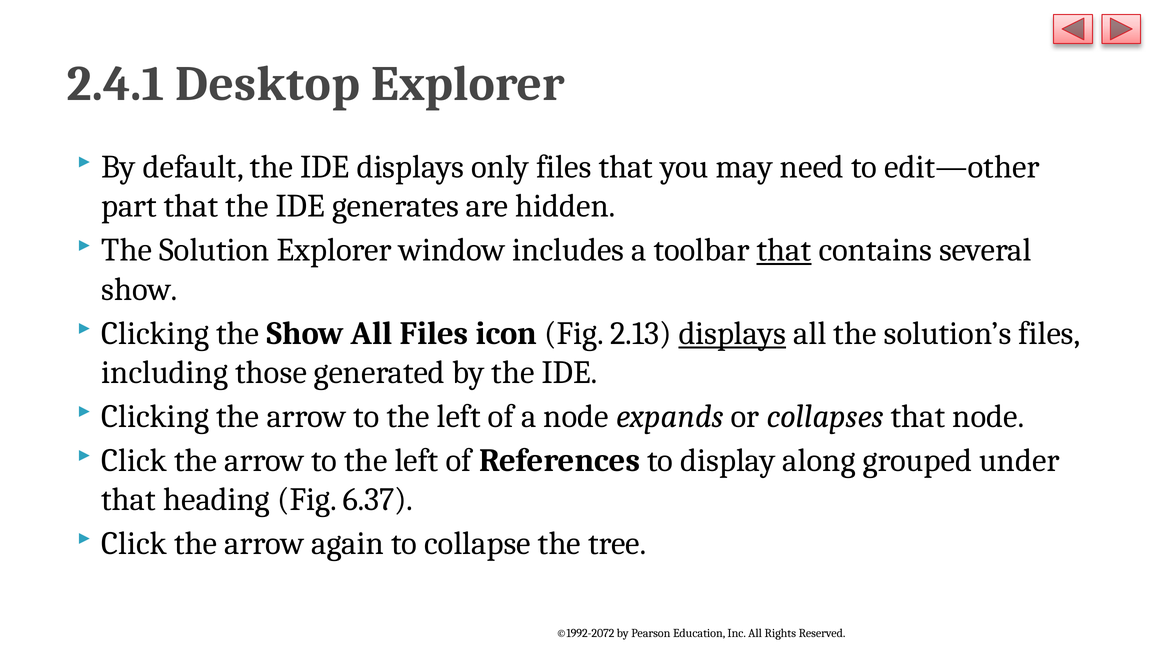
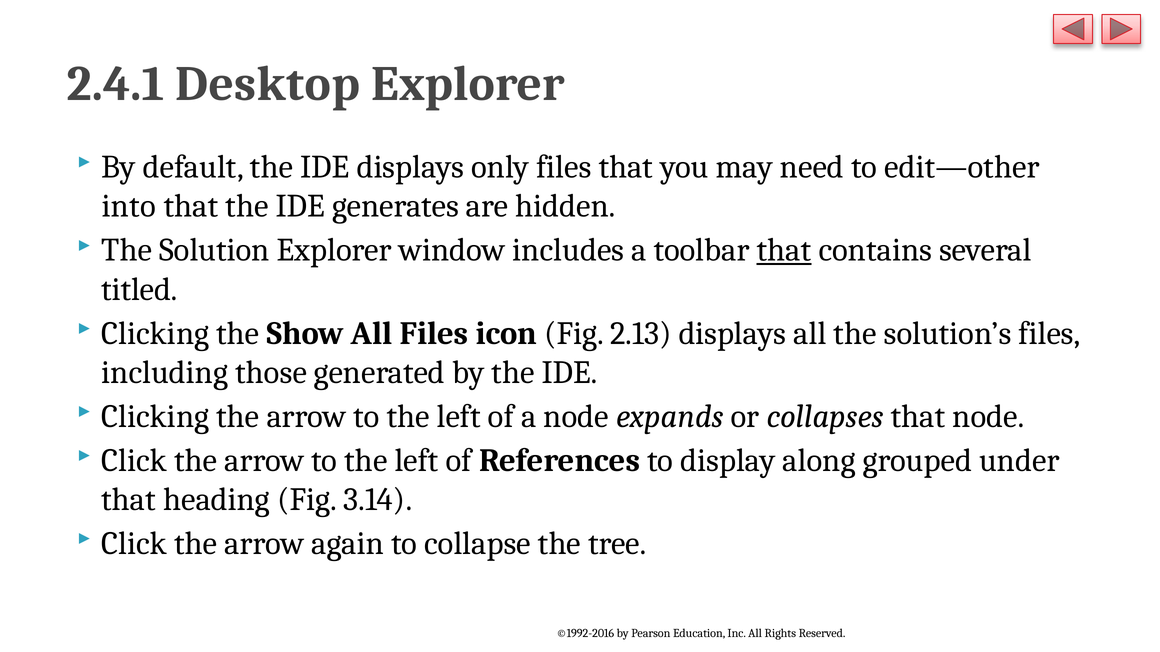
part: part -> into
show at (140, 290): show -> titled
displays at (732, 334) underline: present -> none
6.37: 6.37 -> 3.14
©1992-2072: ©1992-2072 -> ©1992-2016
